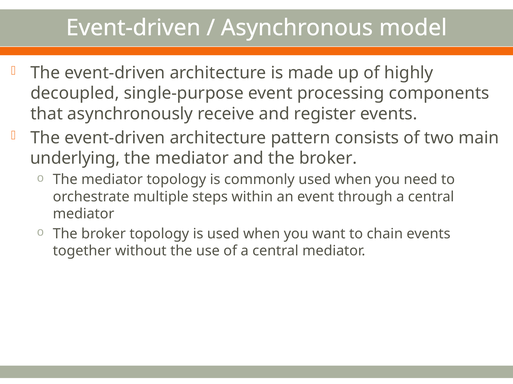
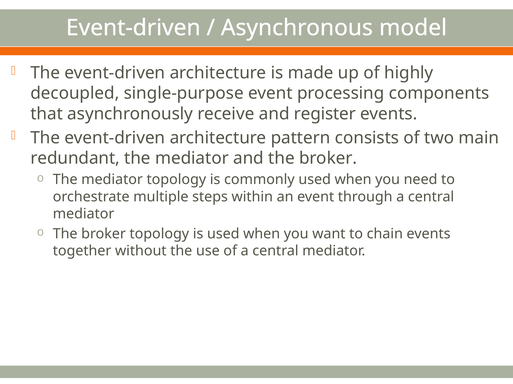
underlying: underlying -> redundant
